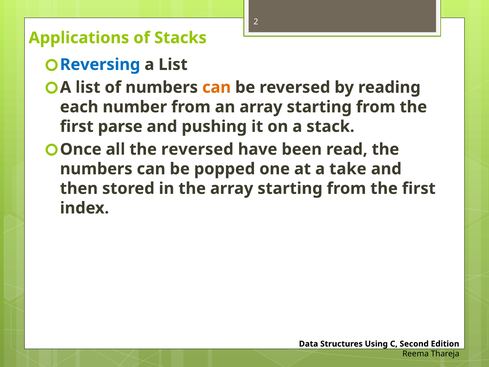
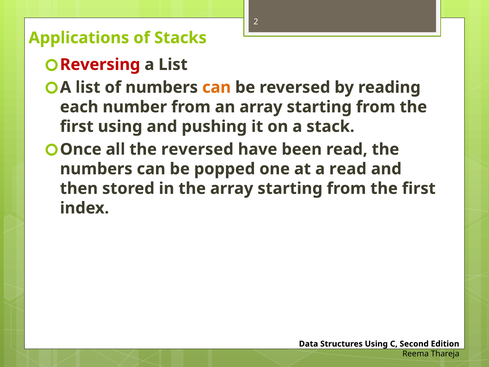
Reversing colour: blue -> red
first parse: parse -> using
a take: take -> read
